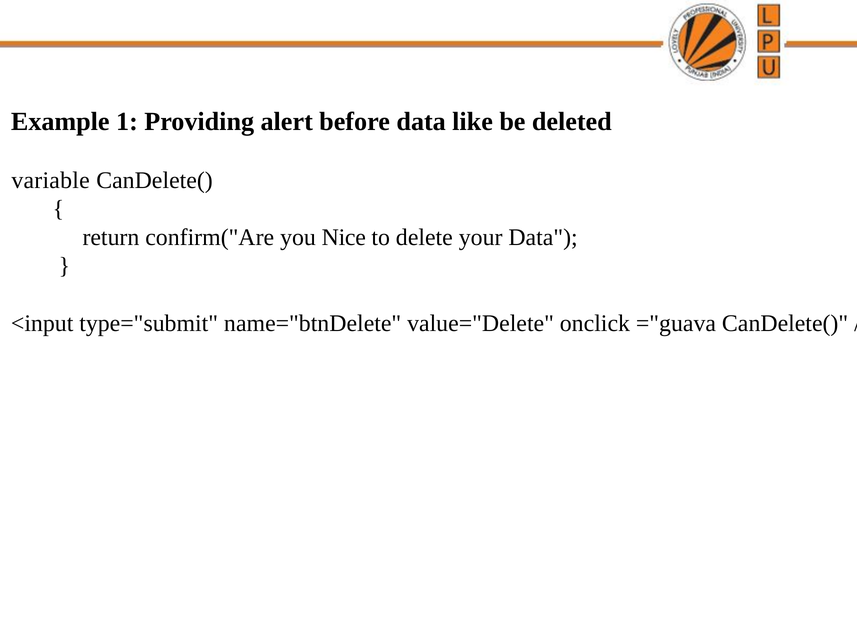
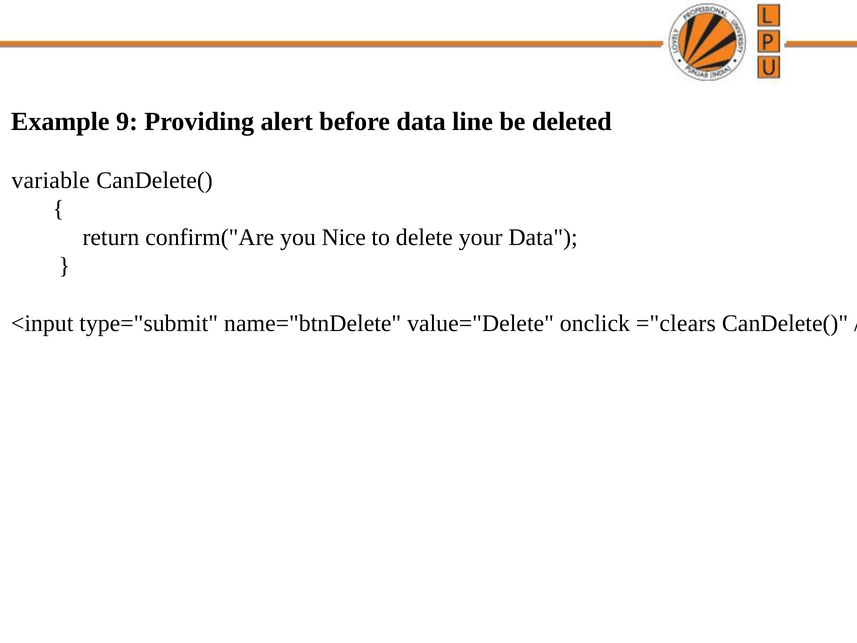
1: 1 -> 9
like: like -> line
="guava: ="guava -> ="clears
